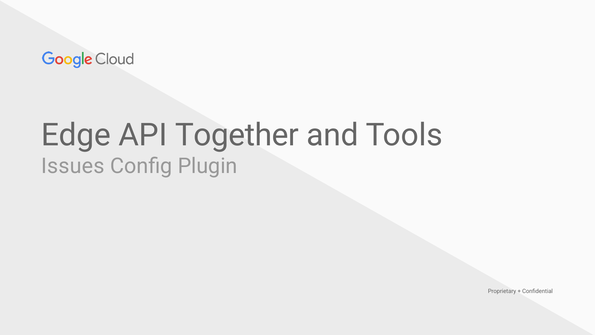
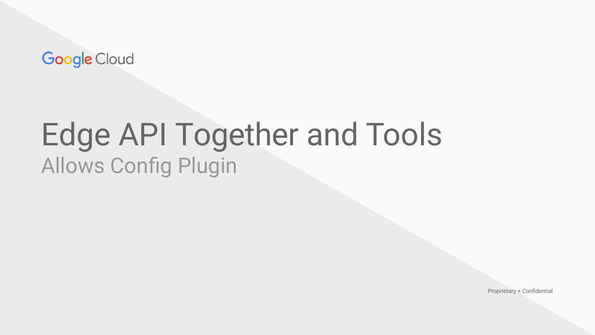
Issues: Issues -> Allows
